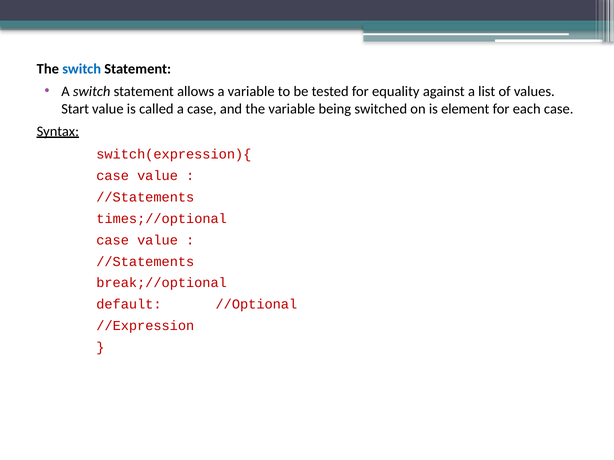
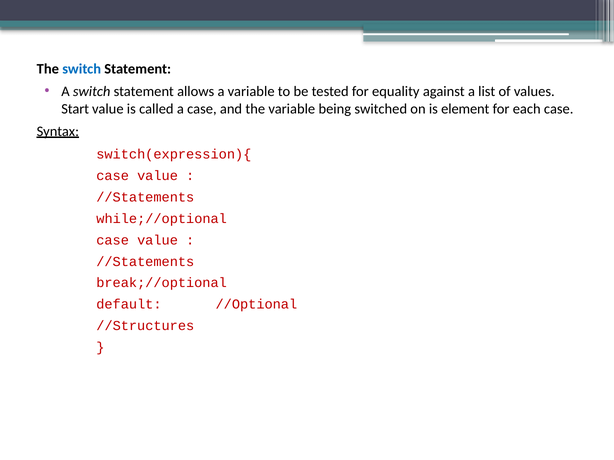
times;//optional: times;//optional -> while;//optional
//Expression: //Expression -> //Structures
